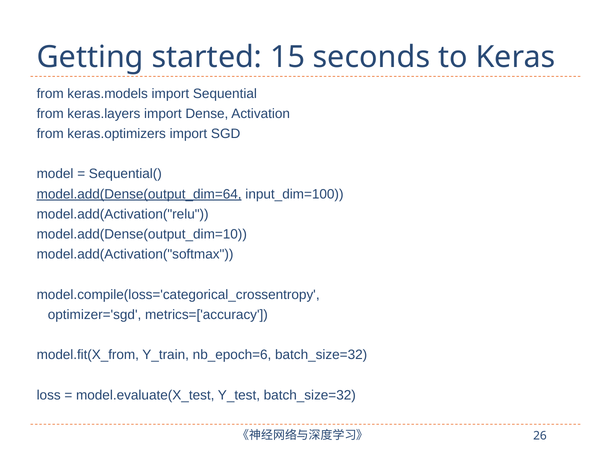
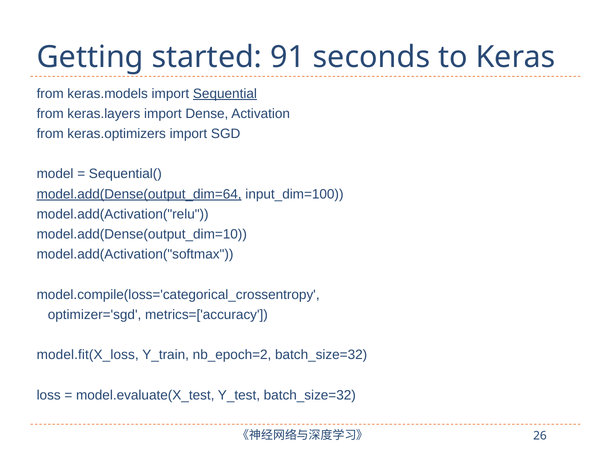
15: 15 -> 91
Sequential underline: none -> present
model.fit(X_from: model.fit(X_from -> model.fit(X_loss
nb_epoch=6: nb_epoch=6 -> nb_epoch=2
